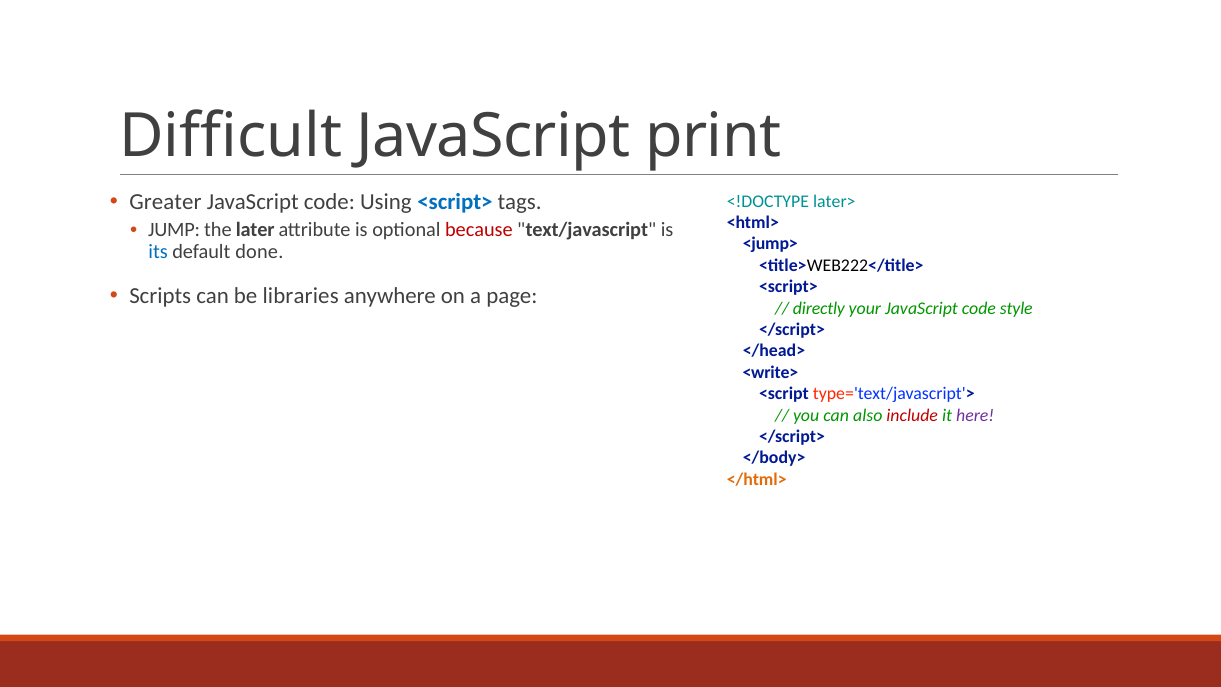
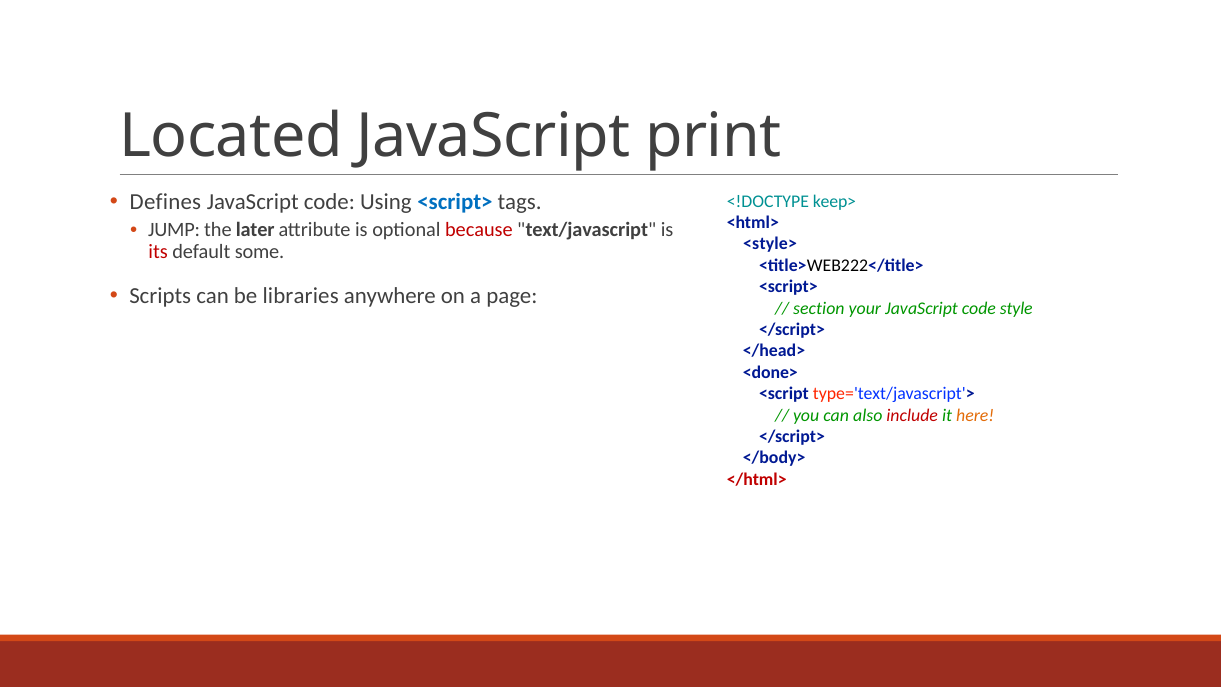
Difficult: Difficult -> Located
Greater: Greater -> Defines
later>: later> -> keep>
<jump>: <jump> -> <style>
its colour: blue -> red
done: done -> some
directly: directly -> section
<write>: <write> -> <done>
here colour: purple -> orange
</html> colour: orange -> red
